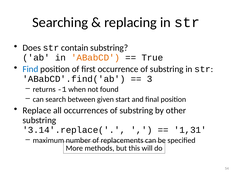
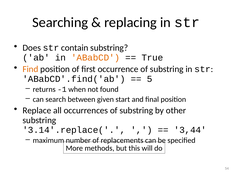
Find colour: blue -> orange
3: 3 -> 5
1,31: 1,31 -> 3,44
